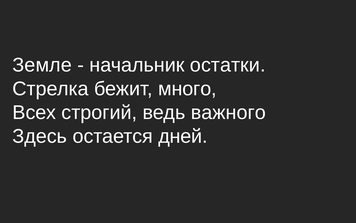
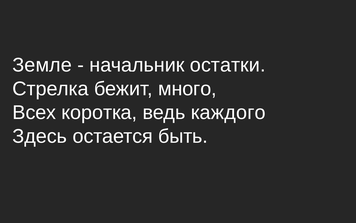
строгий: строгий -> коротка
важного: важного -> каждого
дней: дней -> быть
